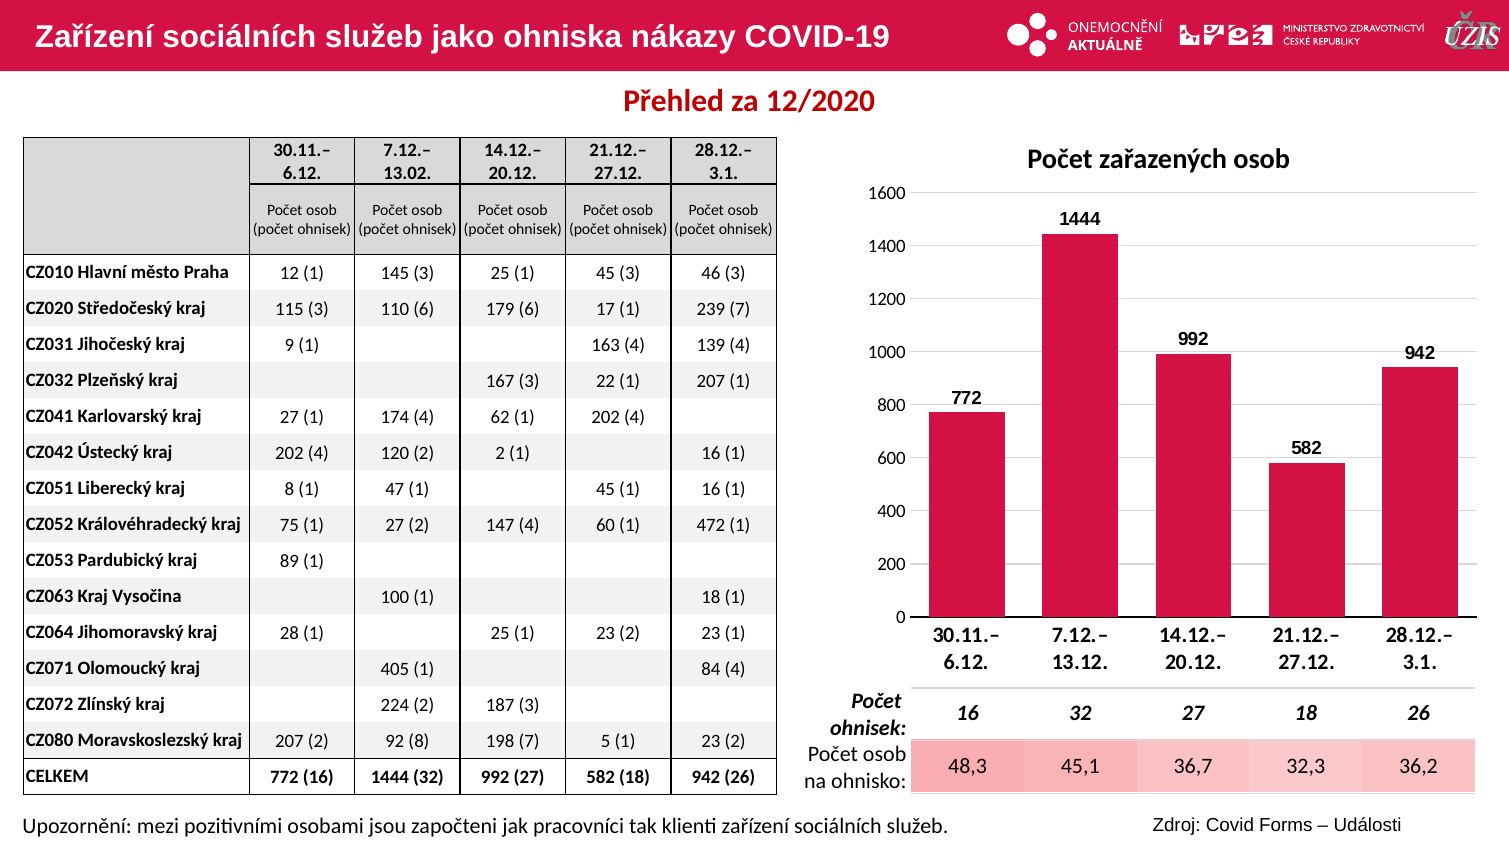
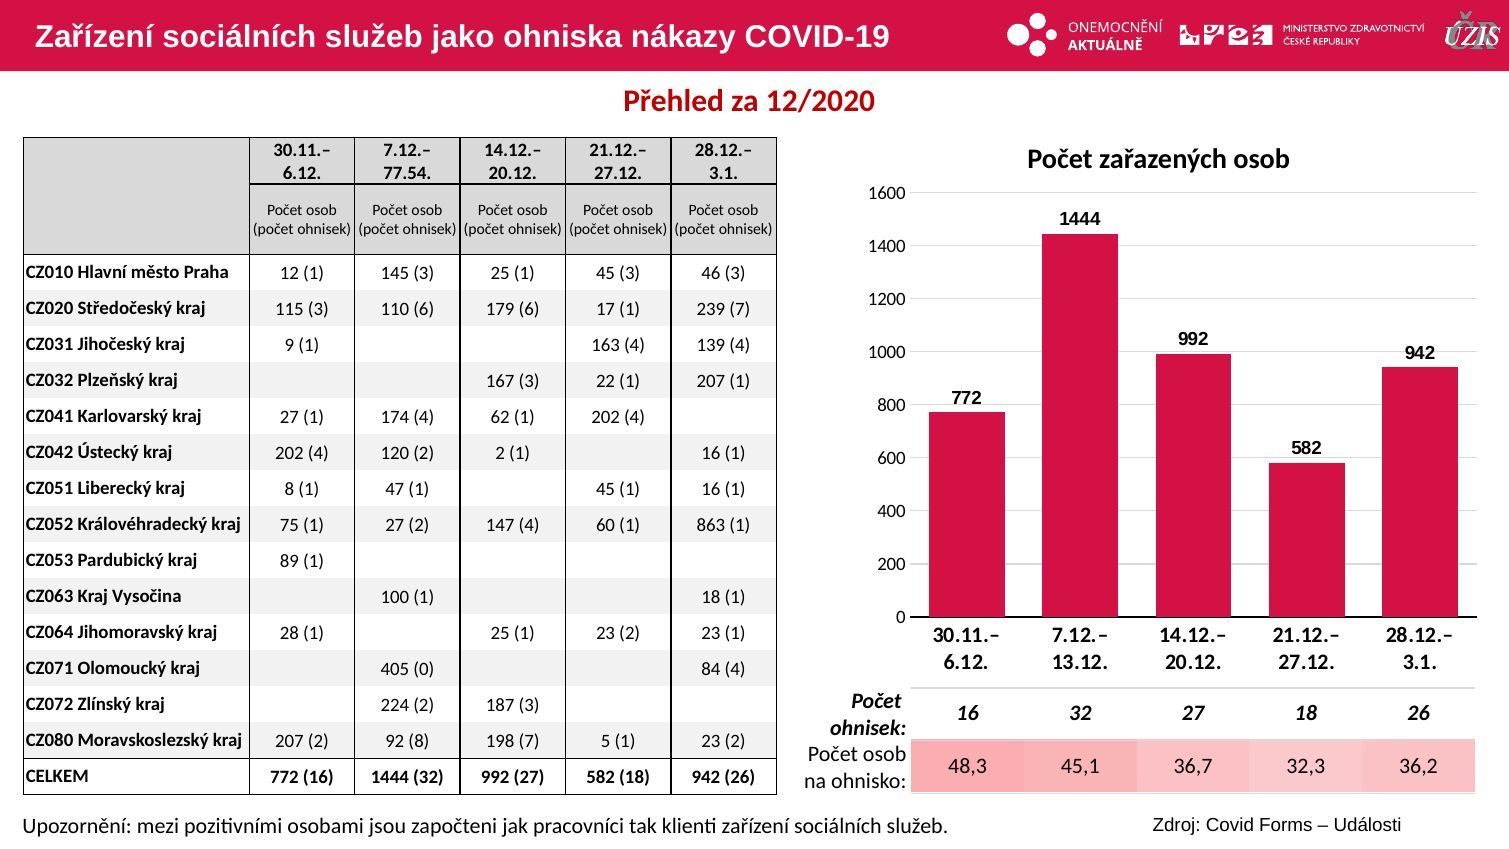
13.02: 13.02 -> 77.54
472: 472 -> 863
405 1: 1 -> 0
